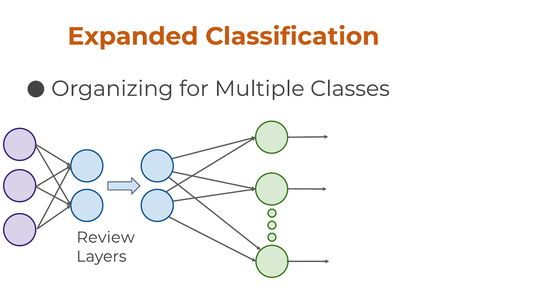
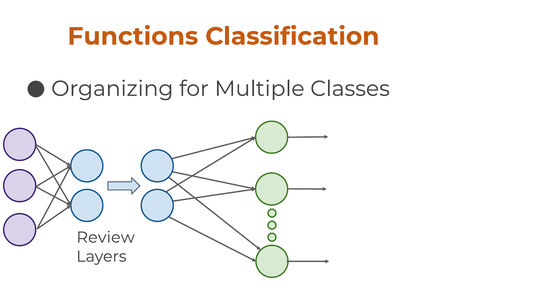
Expanded: Expanded -> Functions
